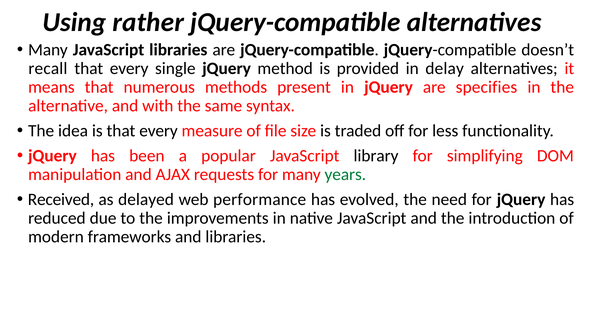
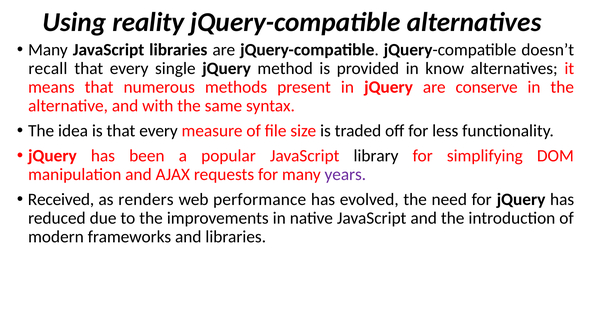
rather: rather -> reality
delay: delay -> know
specifies: specifies -> conserve
years colour: green -> purple
delayed: delayed -> renders
